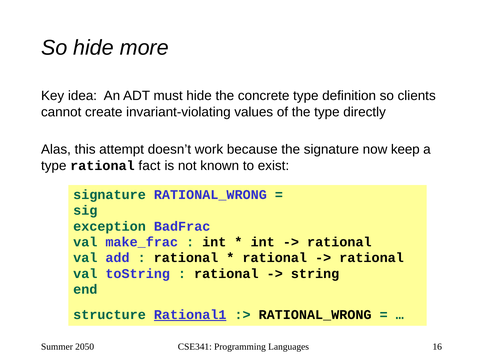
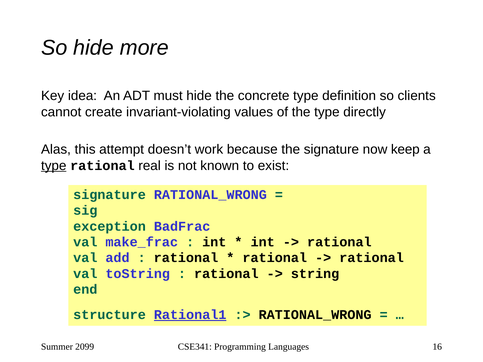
type at (54, 166) underline: none -> present
fact: fact -> real
2050: 2050 -> 2099
